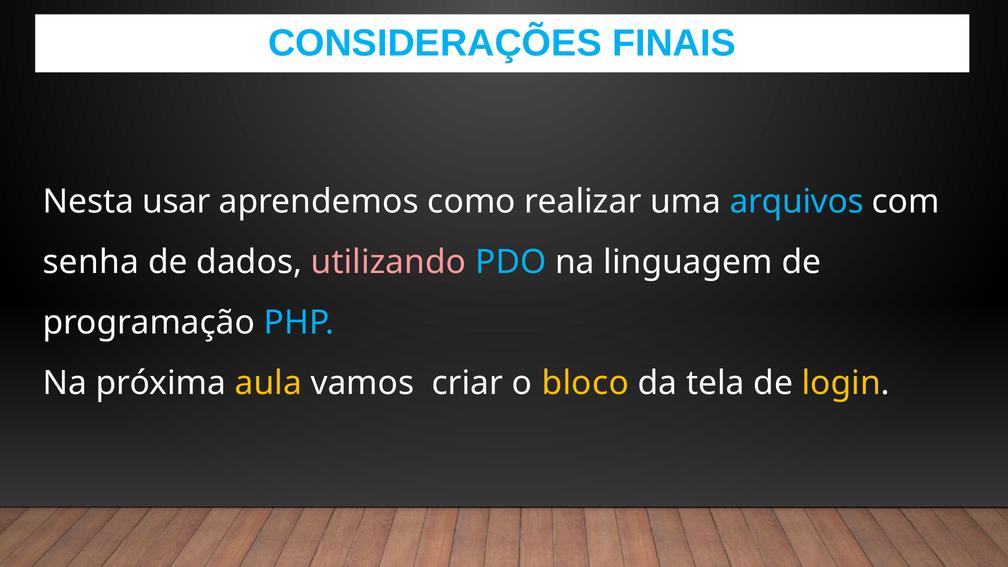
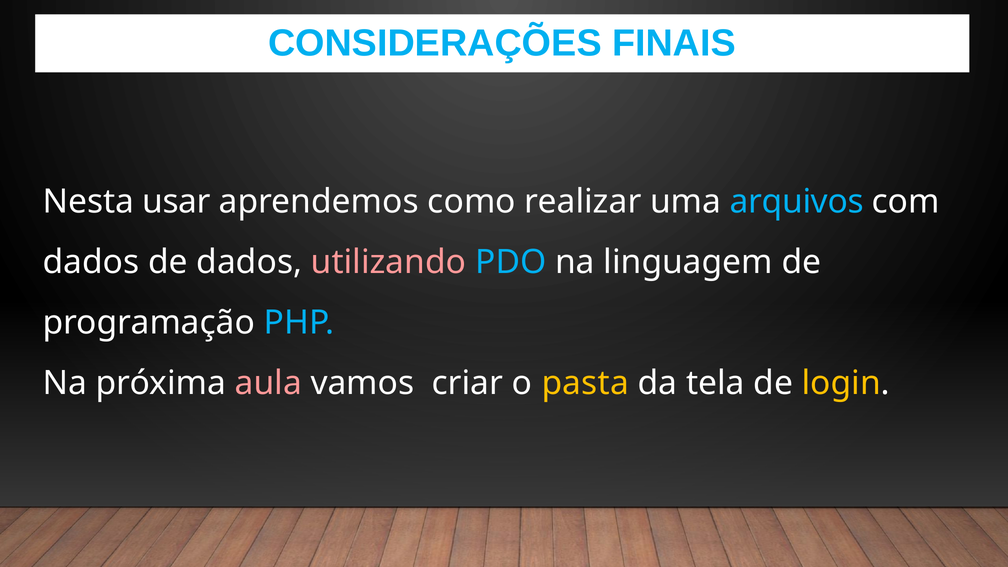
senha at (91, 262): senha -> dados
aula colour: yellow -> pink
bloco: bloco -> pasta
